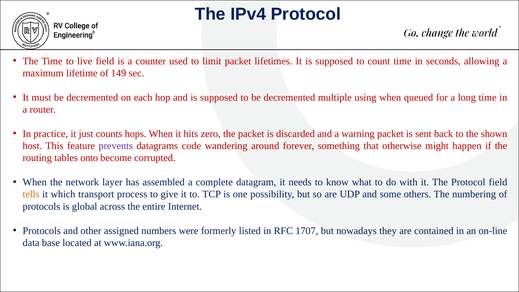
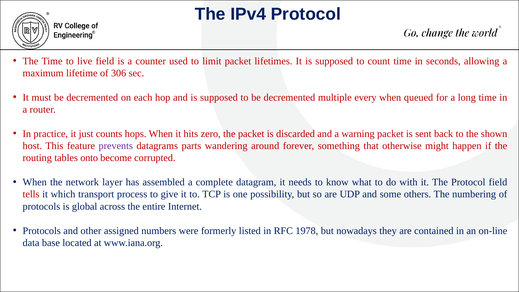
149: 149 -> 306
using: using -> every
code: code -> parts
tells colour: orange -> red
1707: 1707 -> 1978
